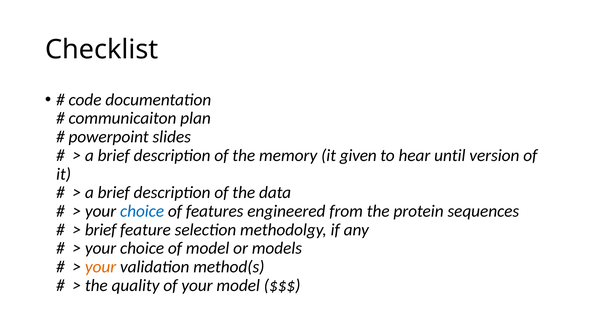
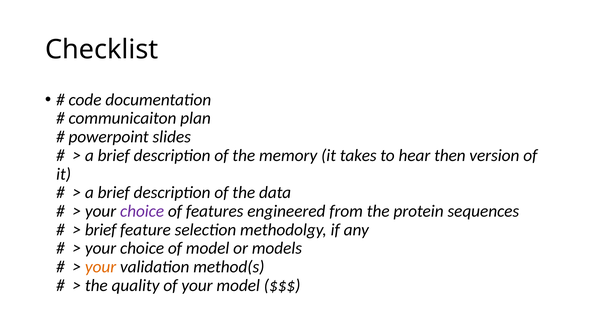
given: given -> takes
until: until -> then
choice at (142, 211) colour: blue -> purple
